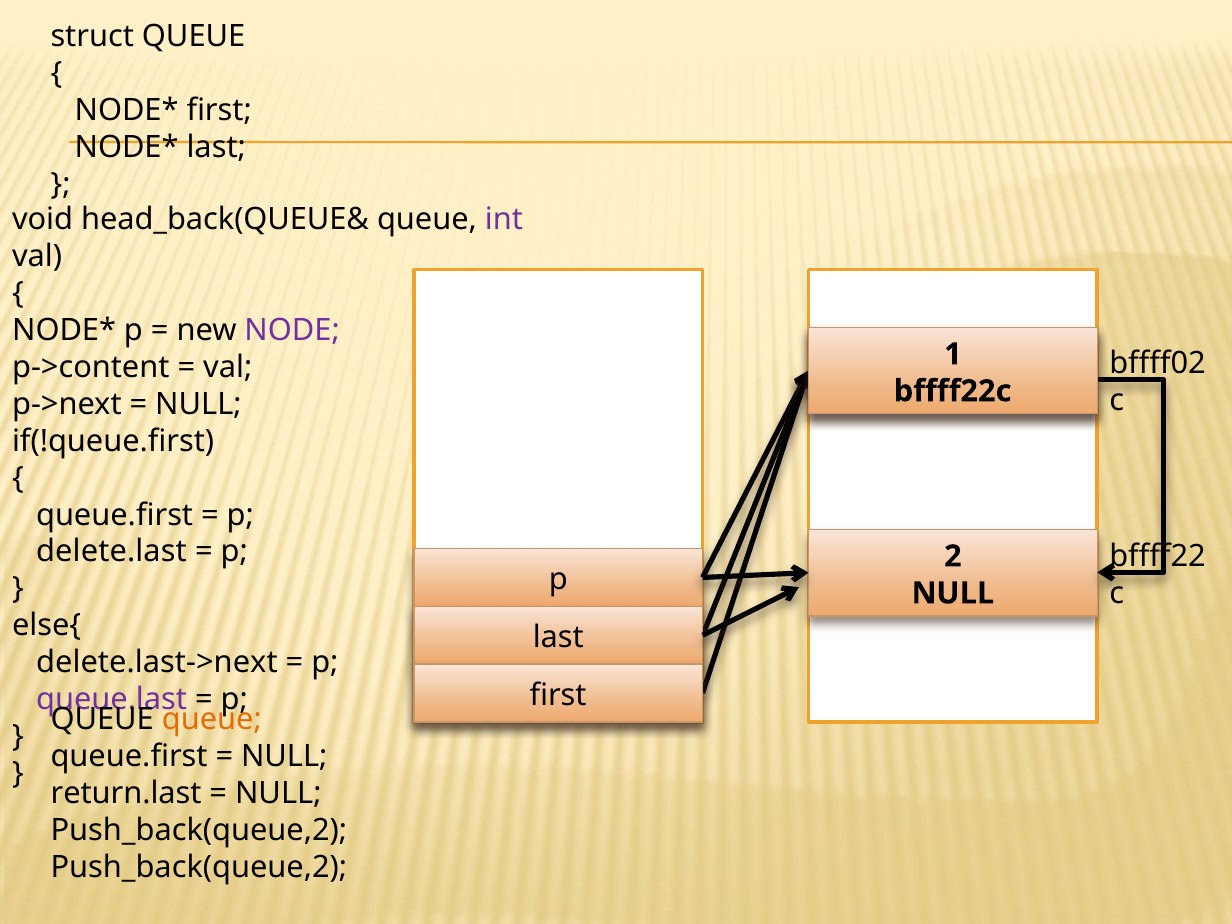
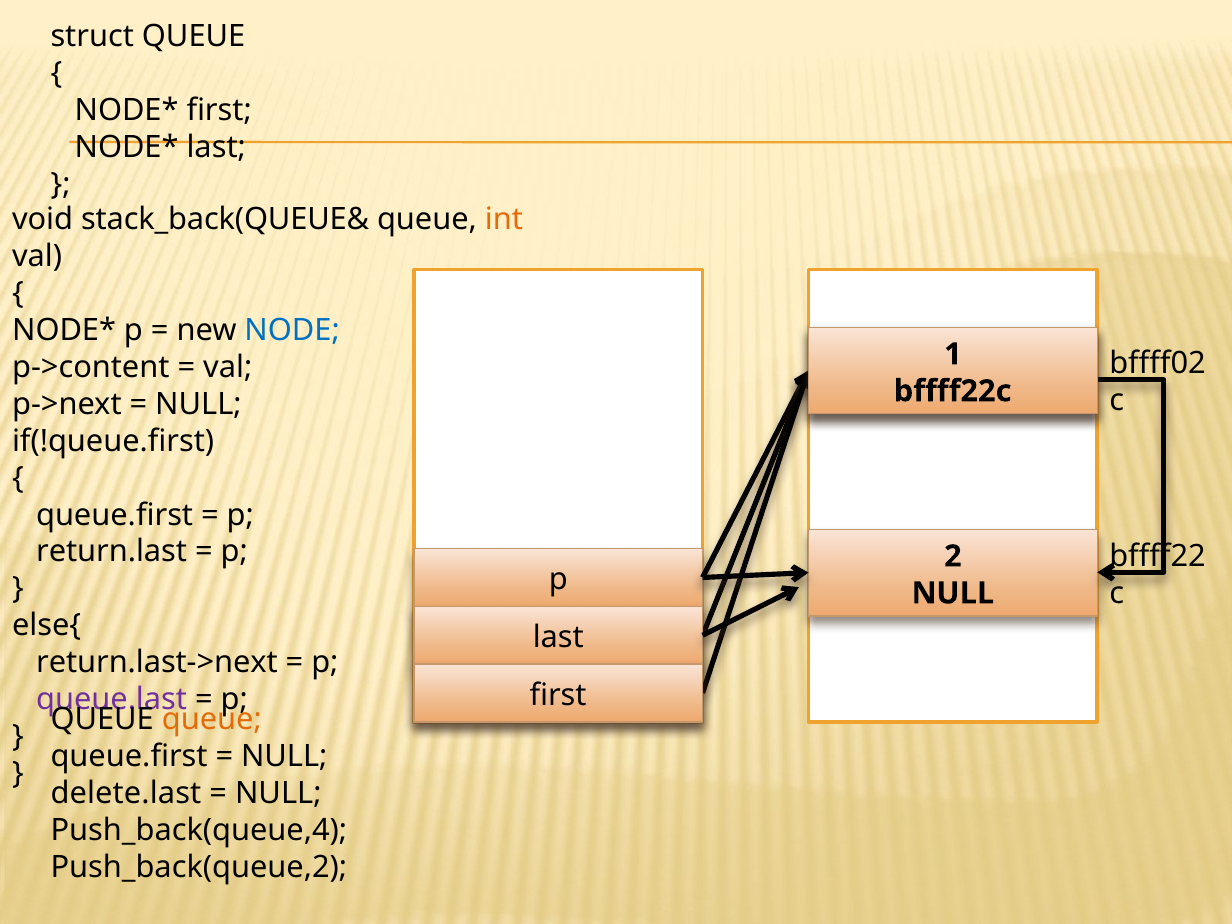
head_back(QUEUE&: head_back(QUEUE& -> stack_back(QUEUE&
int colour: purple -> orange
NODE colour: purple -> blue
delete.last: delete.last -> return.last
delete.last->next: delete.last->next -> return.last->next
return.last: return.last -> delete.last
Push_back(queue,2 at (199, 831): Push_back(queue,2 -> Push_back(queue,4
